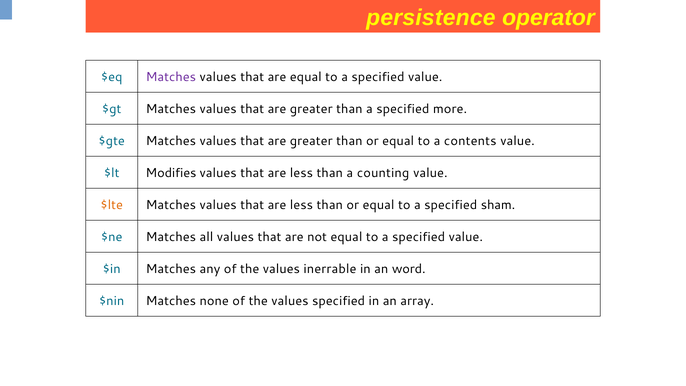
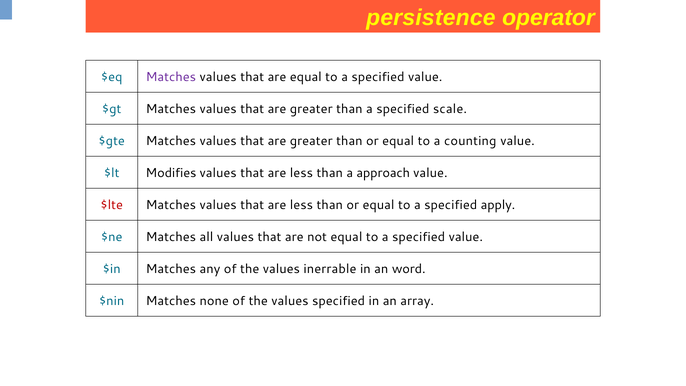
more: more -> scale
contents: contents -> counting
counting: counting -> approach
$lte colour: orange -> red
sham: sham -> apply
